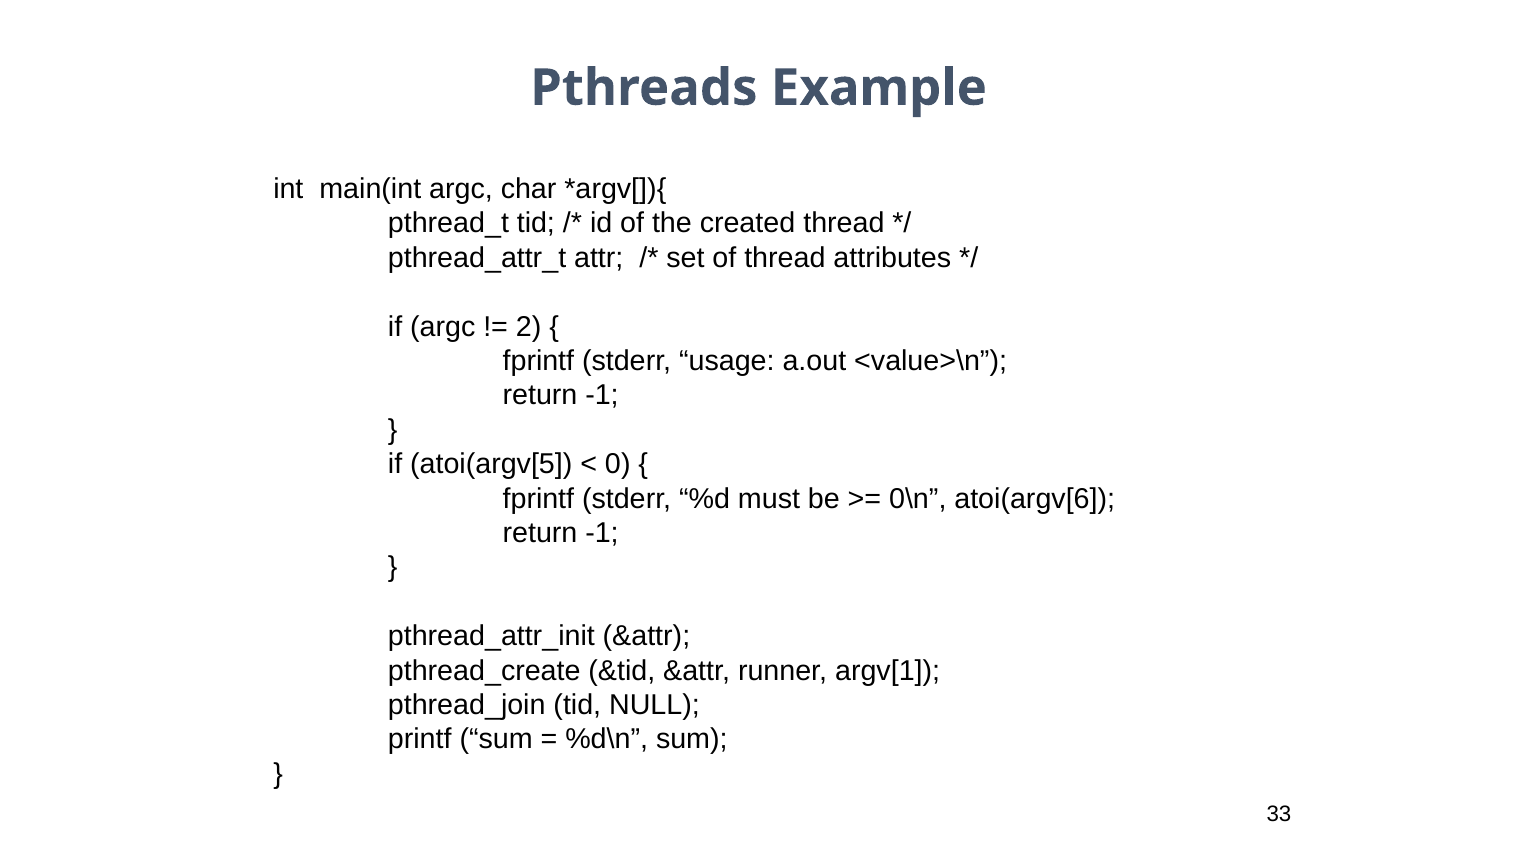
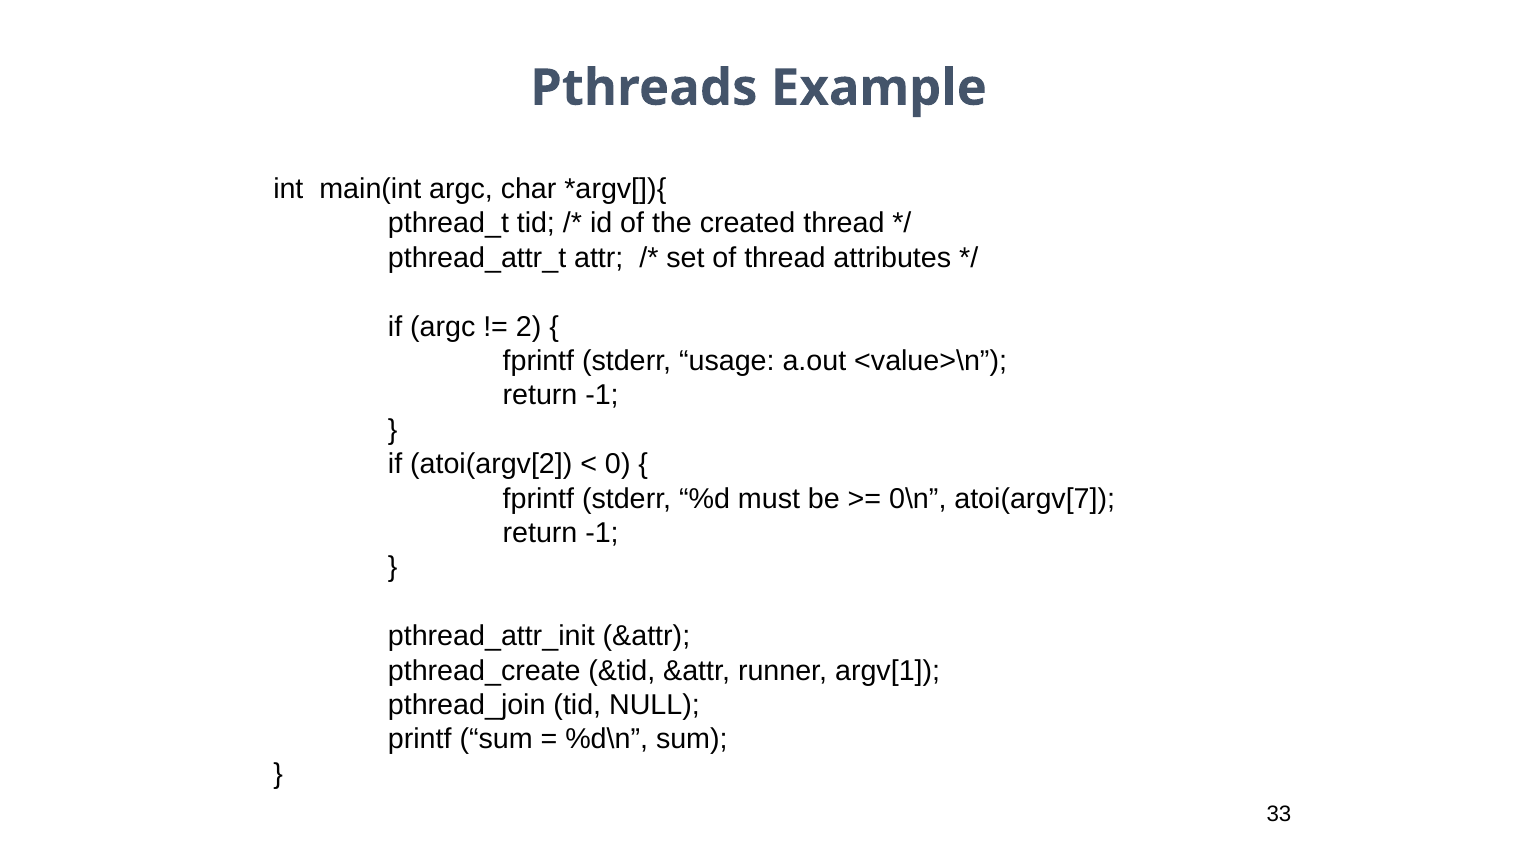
atoi(argv[5: atoi(argv[5 -> atoi(argv[2
atoi(argv[6: atoi(argv[6 -> atoi(argv[7
